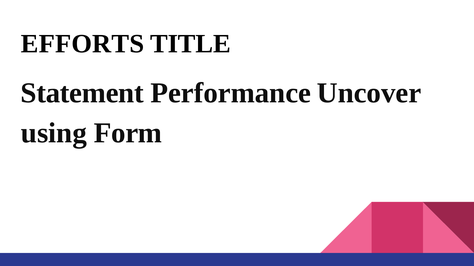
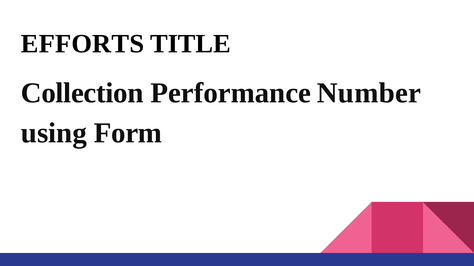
Statement: Statement -> Collection
Uncover: Uncover -> Number
